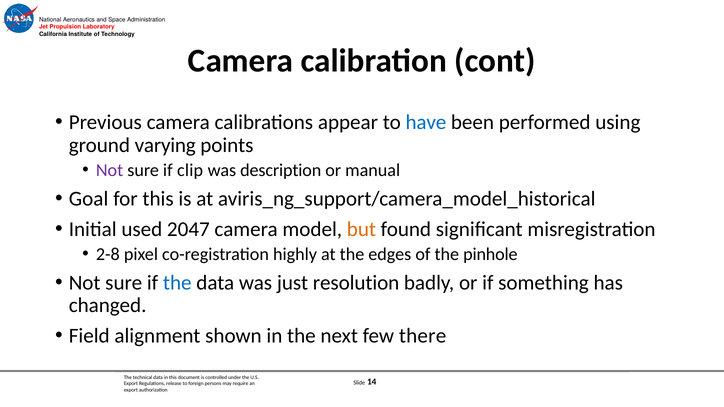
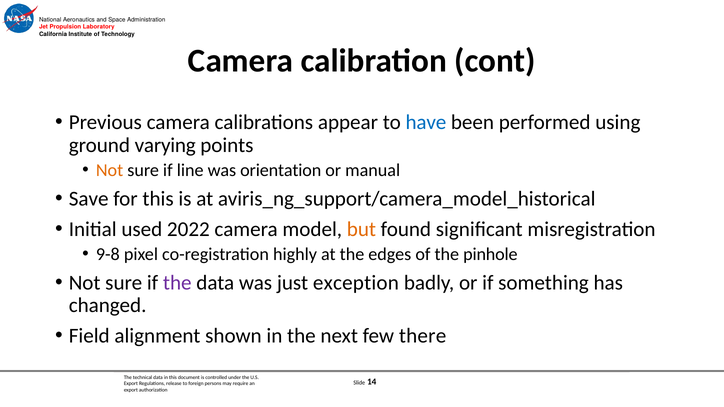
Not at (110, 170) colour: purple -> orange
clip: clip -> line
description: description -> orientation
Goal: Goal -> Save
2047: 2047 -> 2022
2-8: 2-8 -> 9-8
the at (177, 283) colour: blue -> purple
resolution: resolution -> exception
